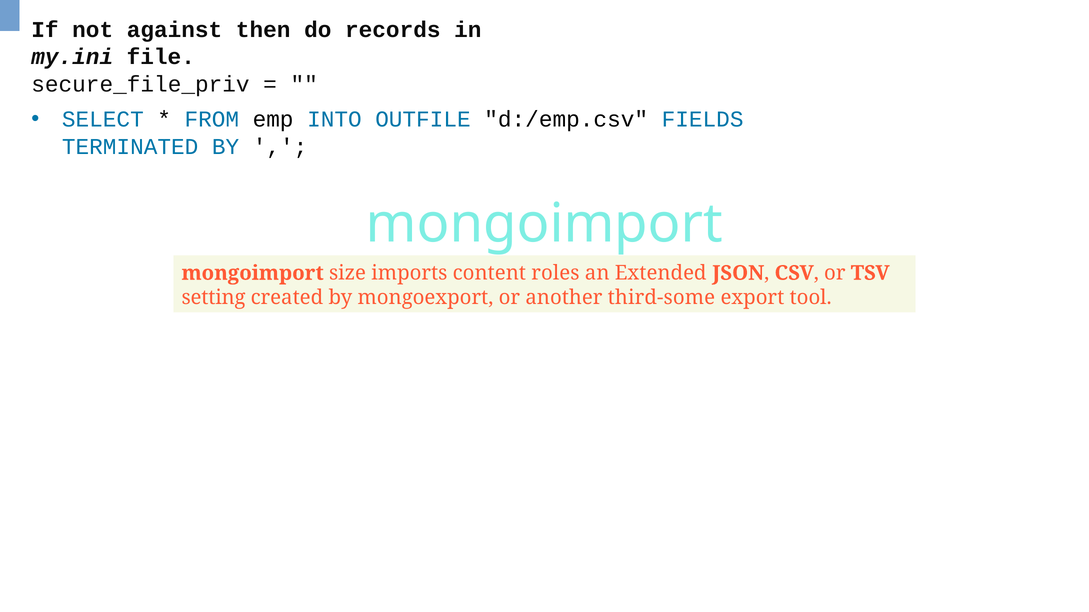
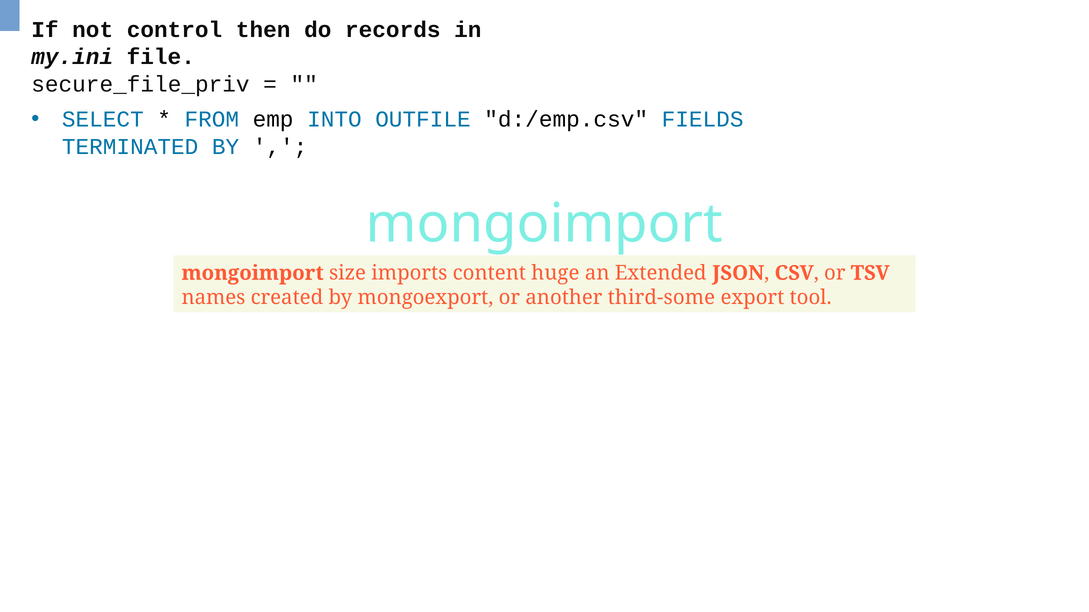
against: against -> control
roles: roles -> huge
setting: setting -> names
